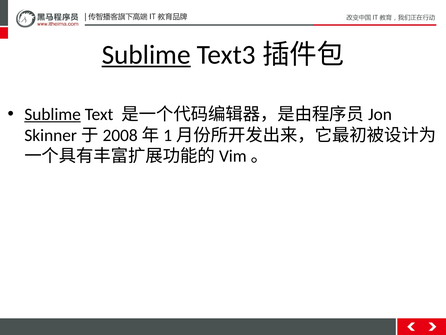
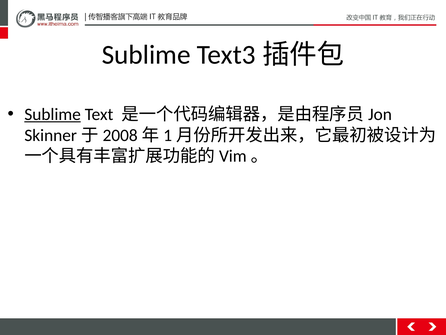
Sublime at (146, 55) underline: present -> none
